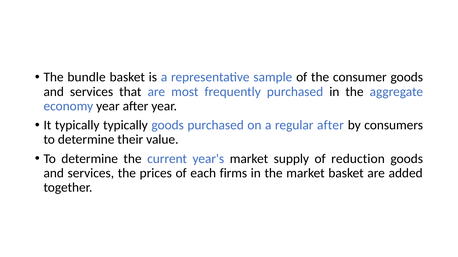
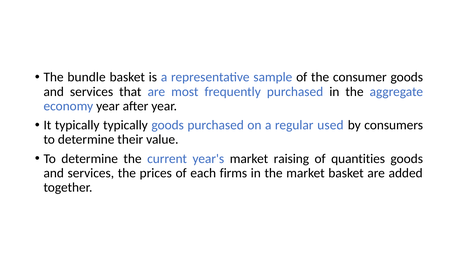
regular after: after -> used
supply: supply -> raising
reduction: reduction -> quantities
